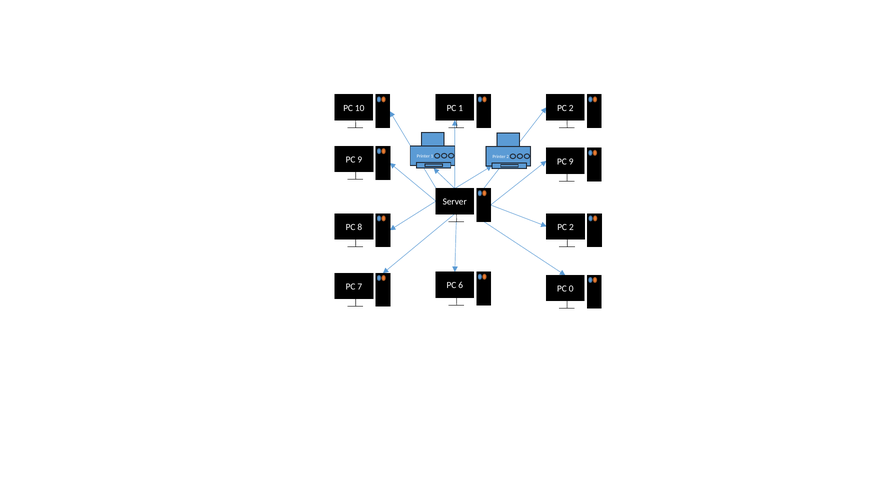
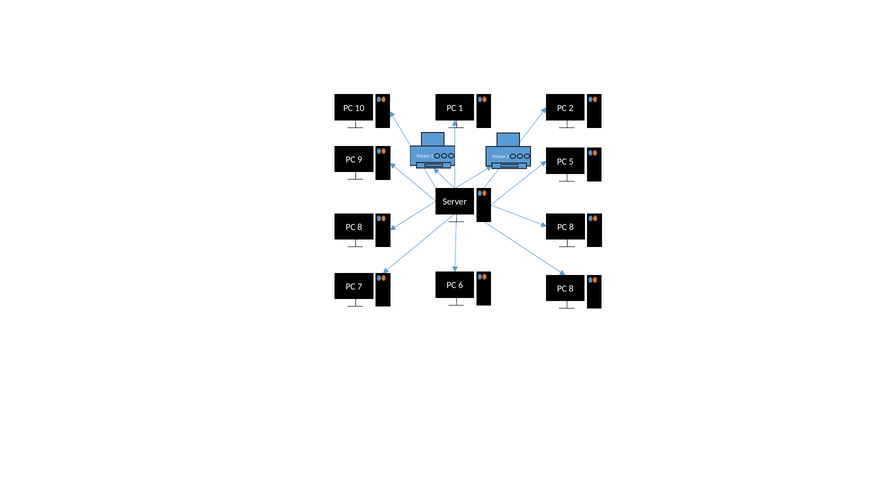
9 at (571, 161): 9 -> 5
2 at (571, 227): 2 -> 8
0 at (571, 288): 0 -> 8
